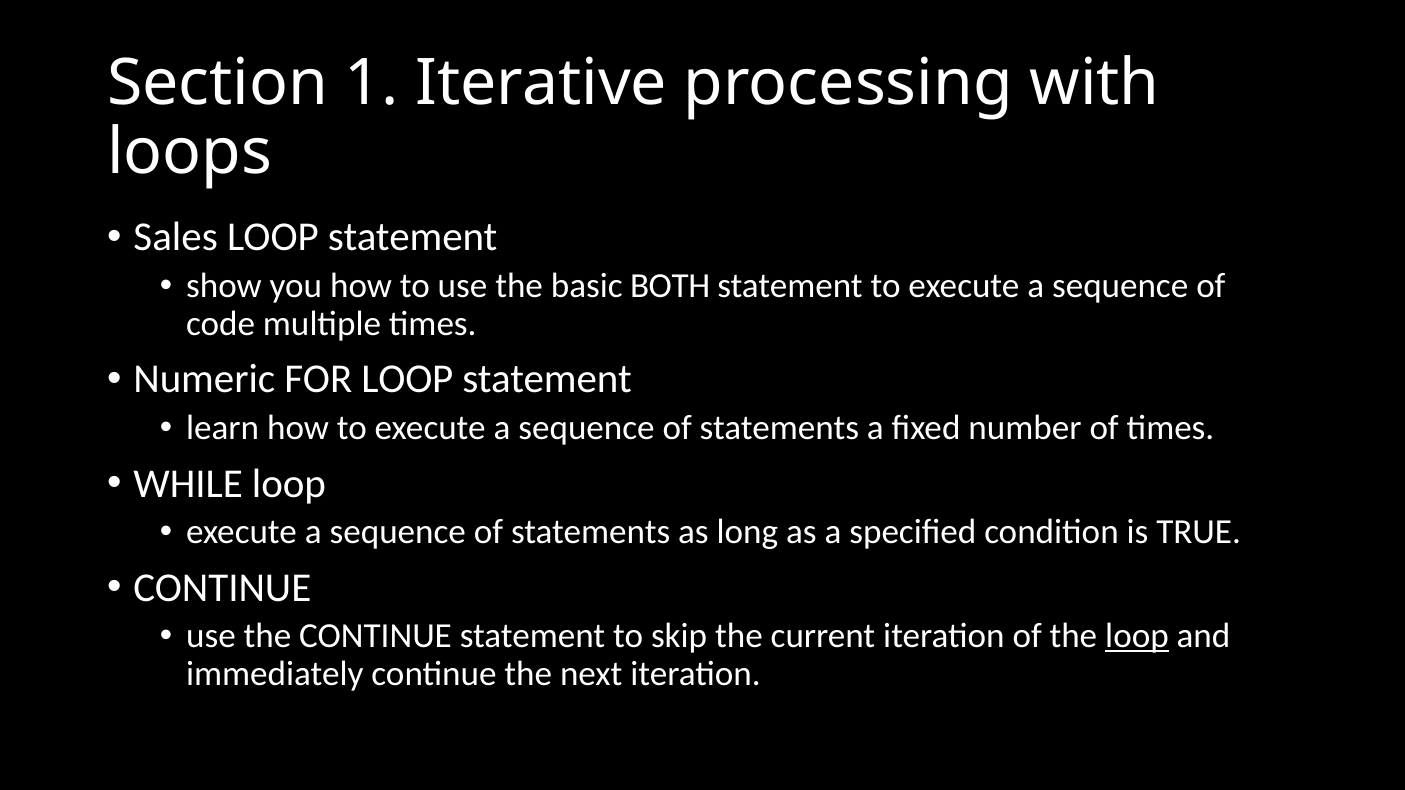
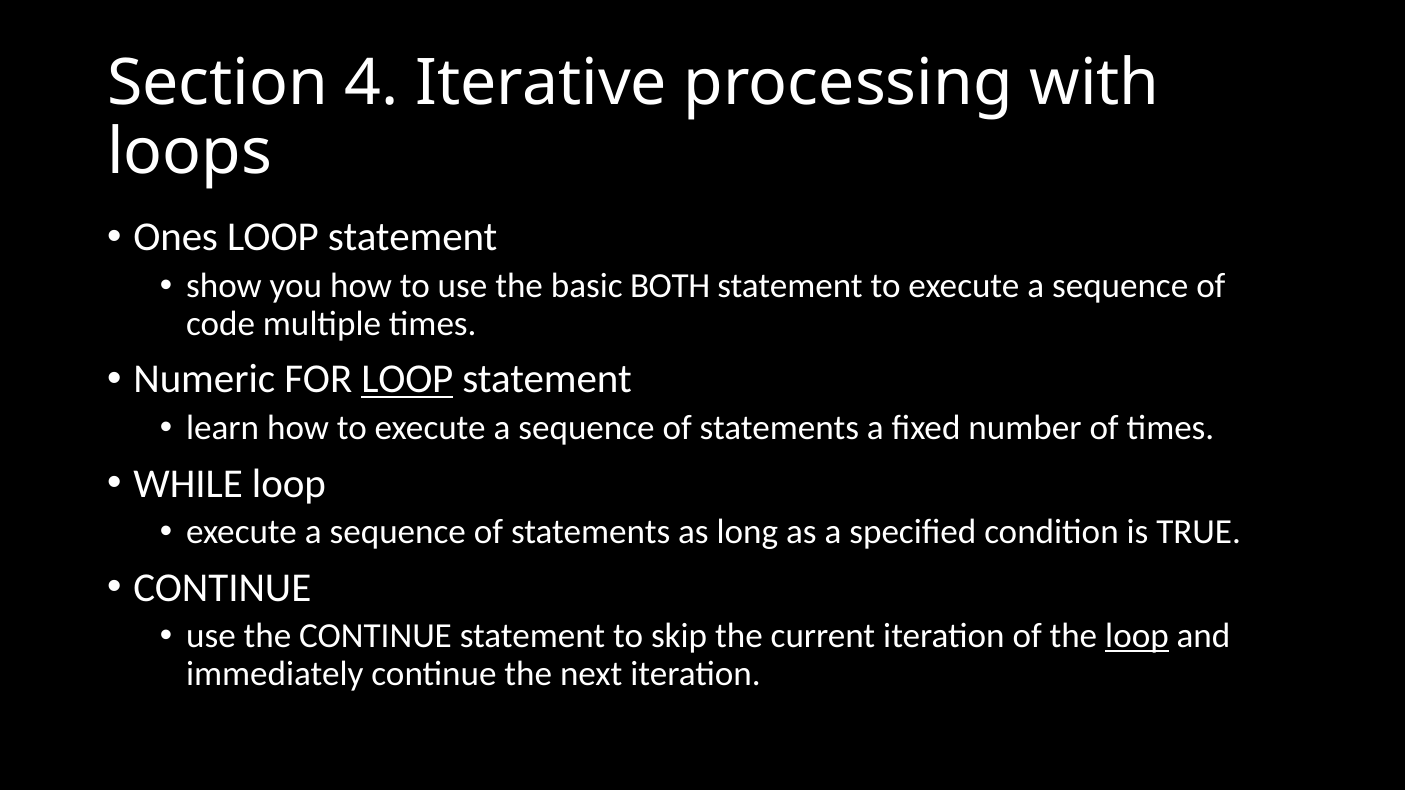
1: 1 -> 4
Sales: Sales -> Ones
LOOP at (407, 380) underline: none -> present
